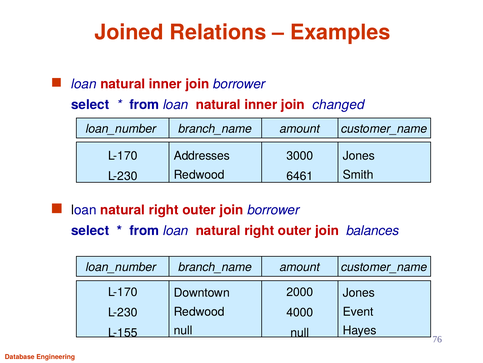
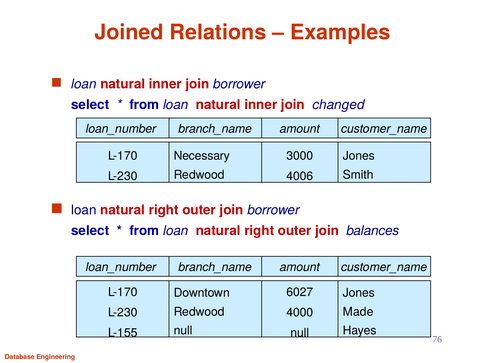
Addresses: Addresses -> Necessary
6461: 6461 -> 4006
2000: 2000 -> 6027
Event: Event -> Made
